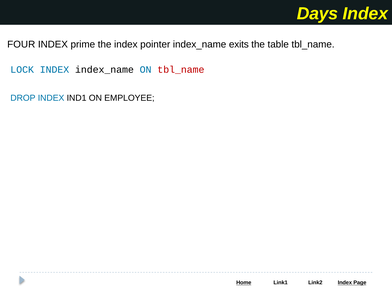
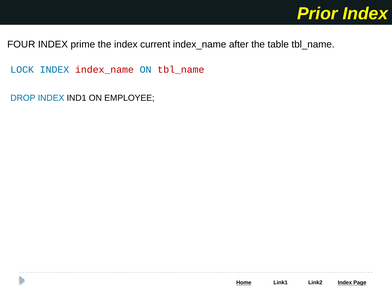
Days: Days -> Prior
pointer: pointer -> current
exits: exits -> after
index_name at (104, 70) colour: black -> red
